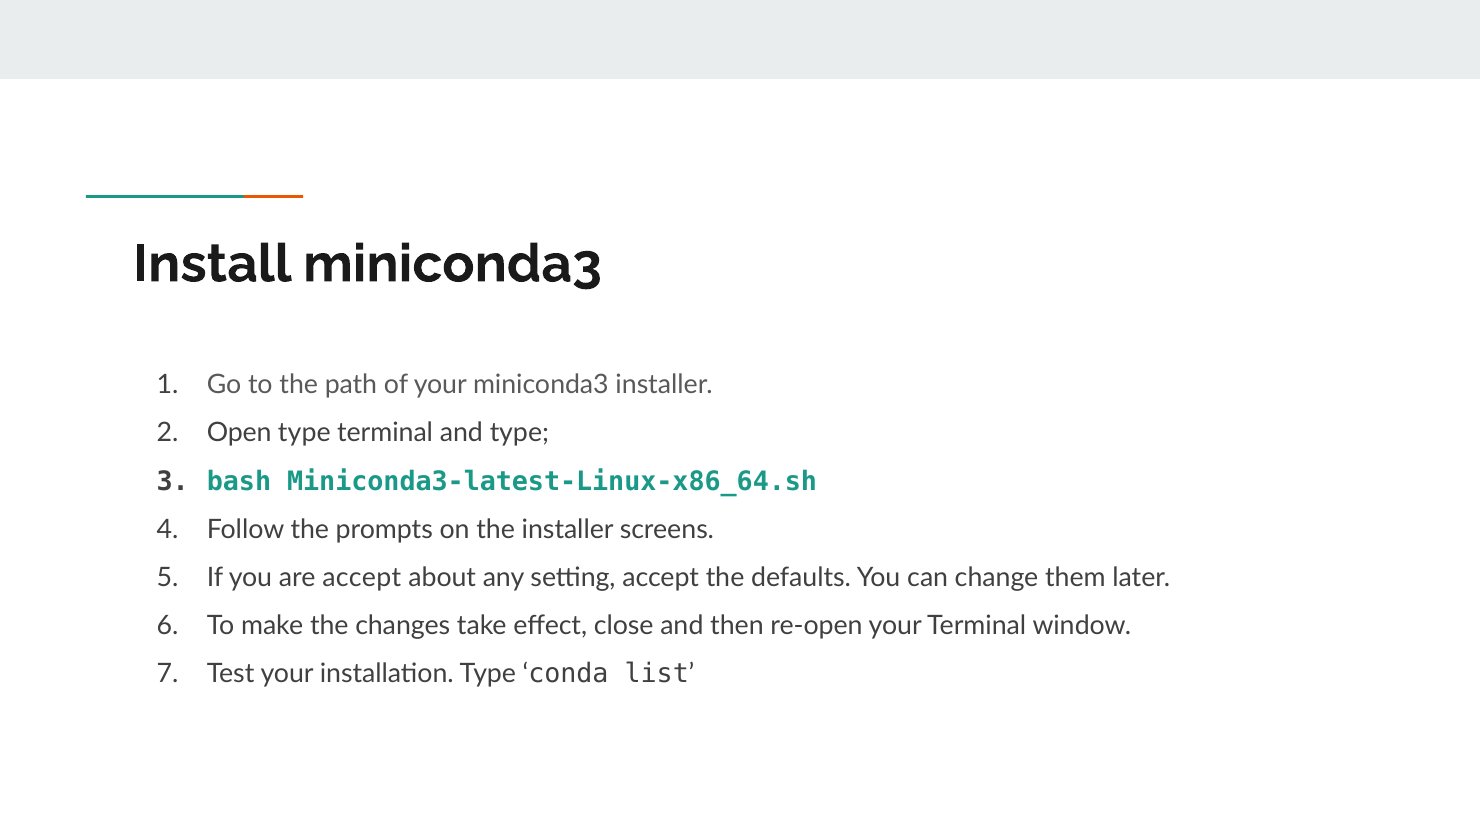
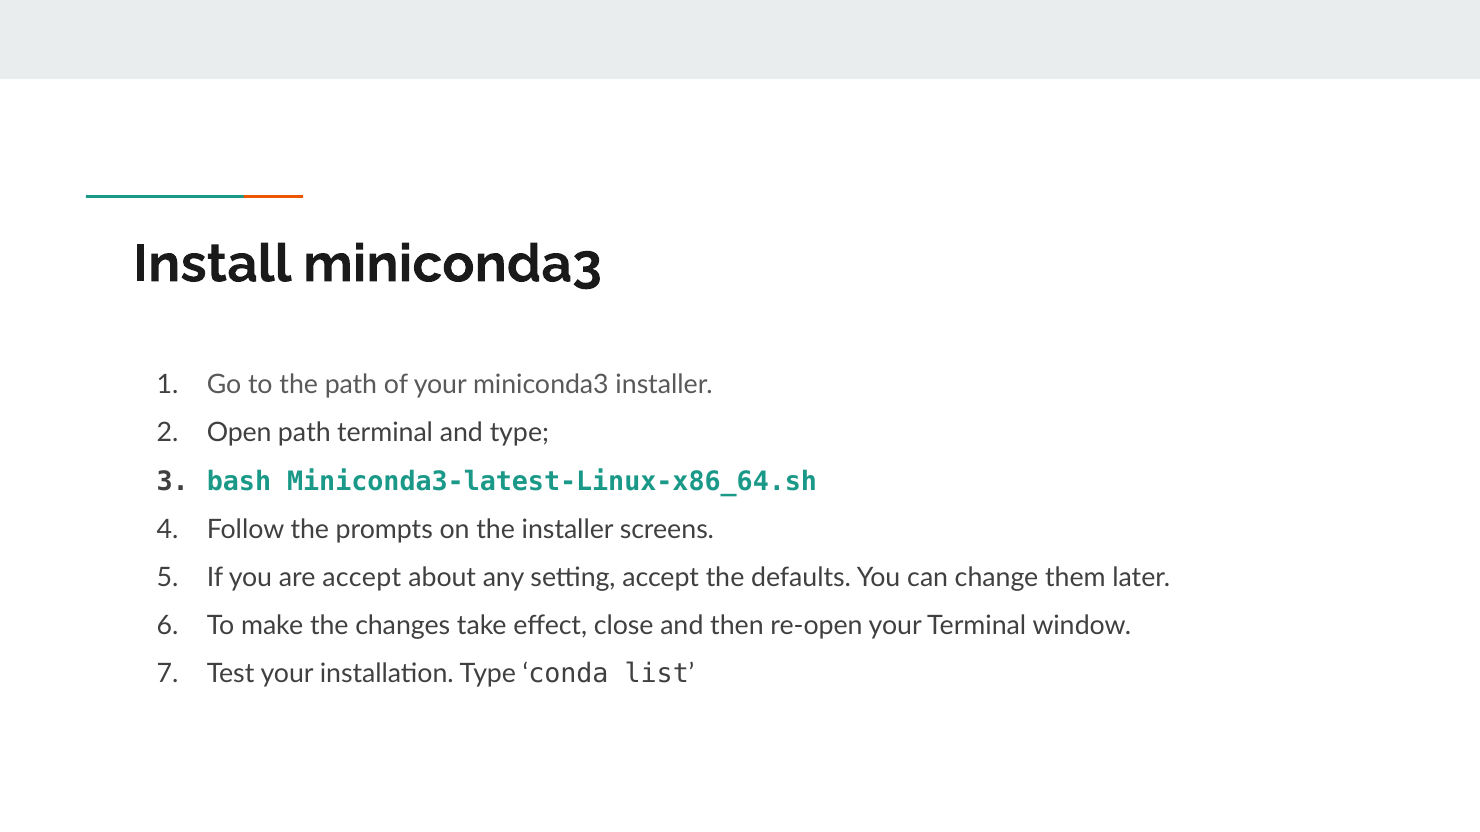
Open type: type -> path
